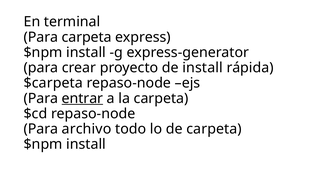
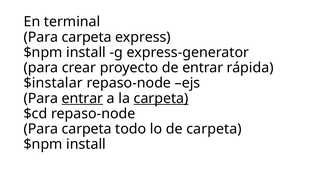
de install: install -> entrar
$carpeta: $carpeta -> $instalar
carpeta at (161, 99) underline: none -> present
archivo at (87, 129): archivo -> carpeta
